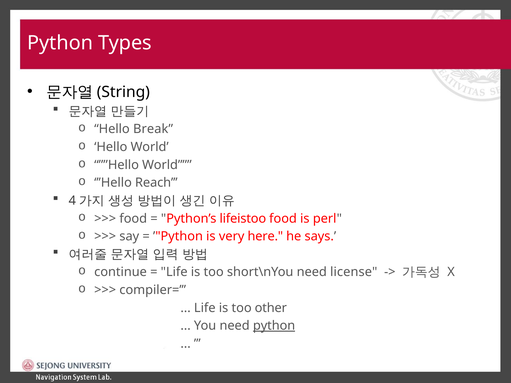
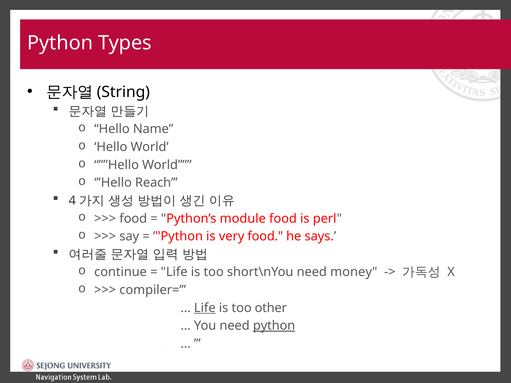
Break: Break -> Name
lifeistoo: lifeistoo -> module
very here: here -> food
license: license -> money
Life at (205, 308) underline: none -> present
